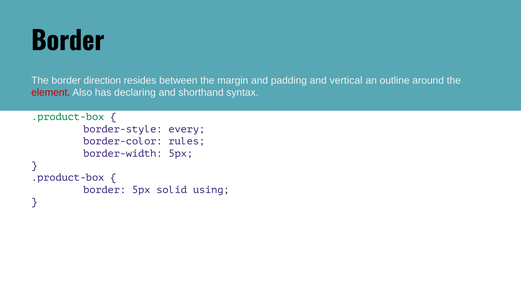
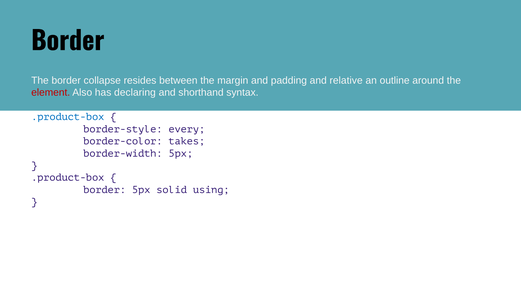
direction: direction -> collapse
vertical: vertical -> relative
.product-box at (68, 117) colour: green -> blue
rules: rules -> takes
